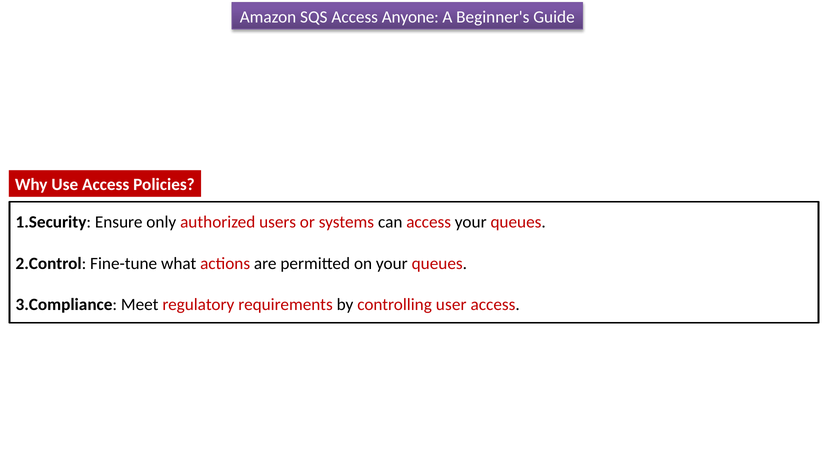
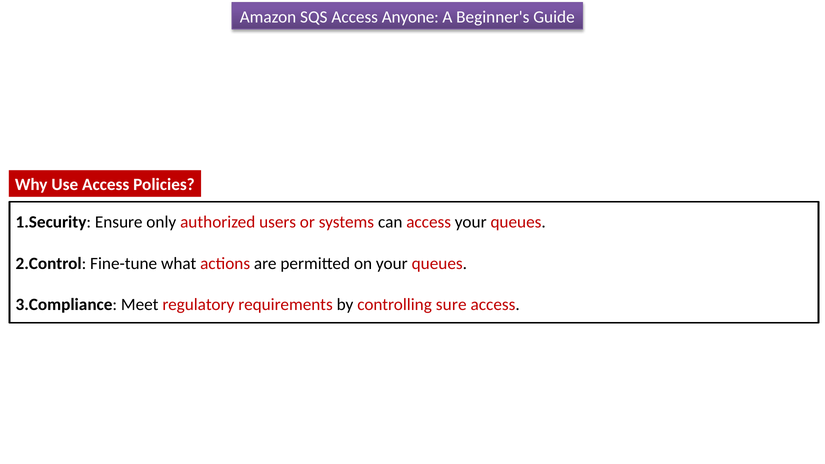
user: user -> sure
